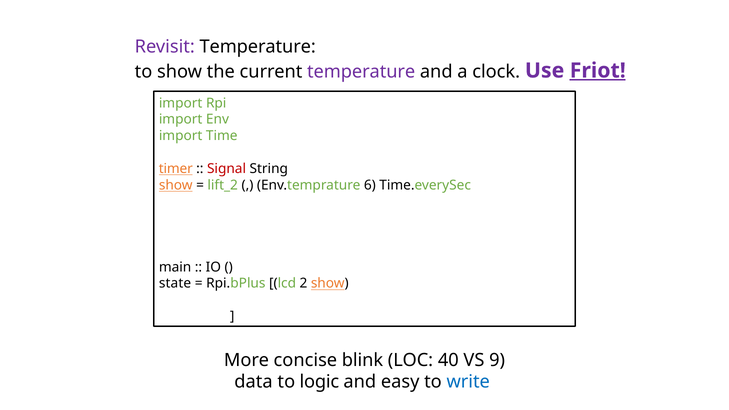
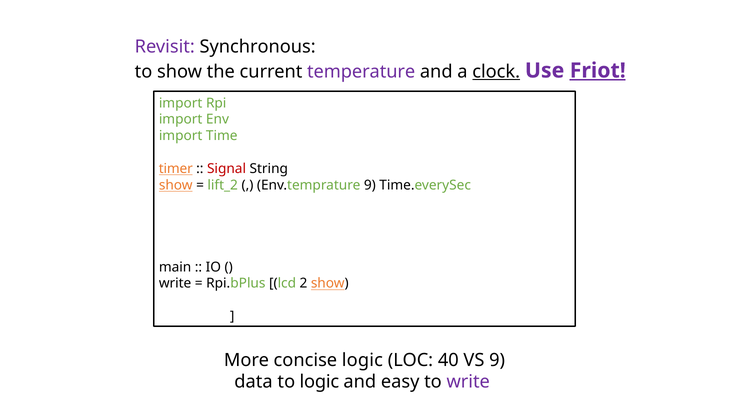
Revisit Temperature: Temperature -> Synchronous
clock underline: none -> present
Env.temprature 6: 6 -> 9
state at (175, 283): state -> write
concise blink: blink -> logic
write at (468, 382) colour: blue -> purple
